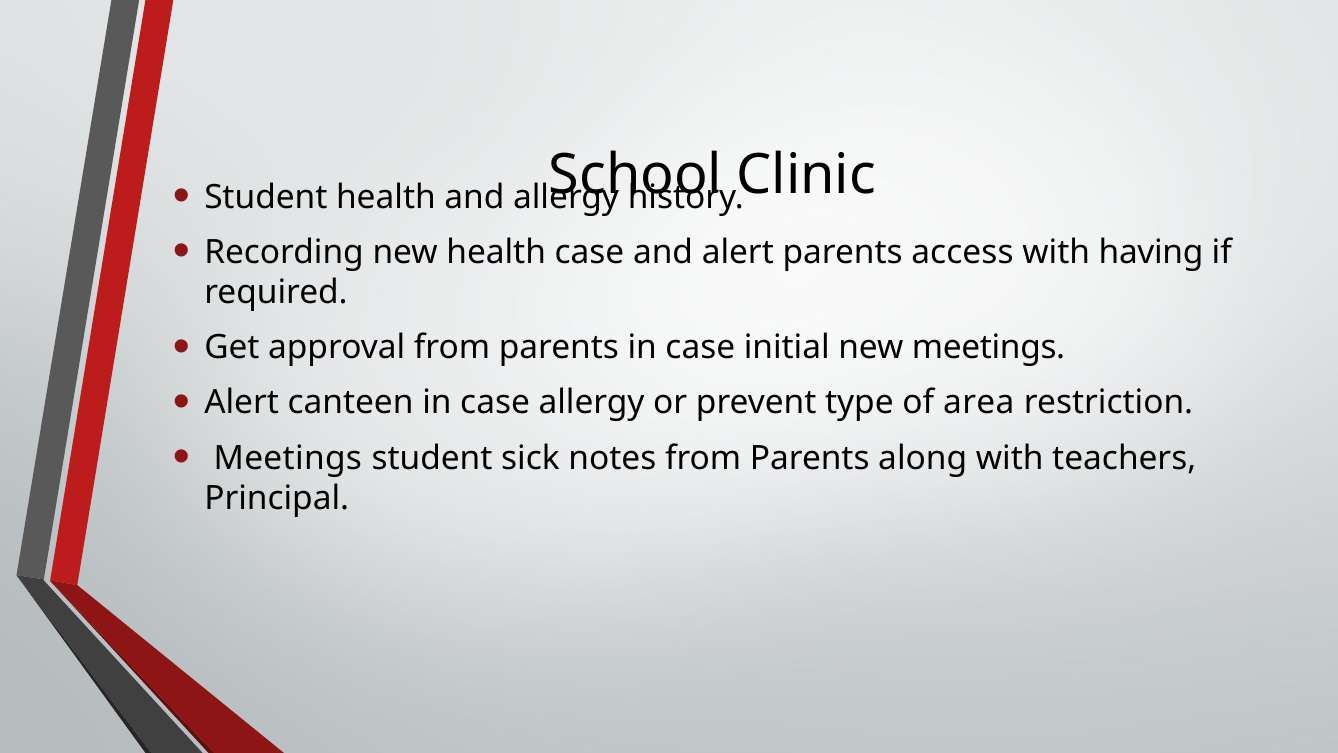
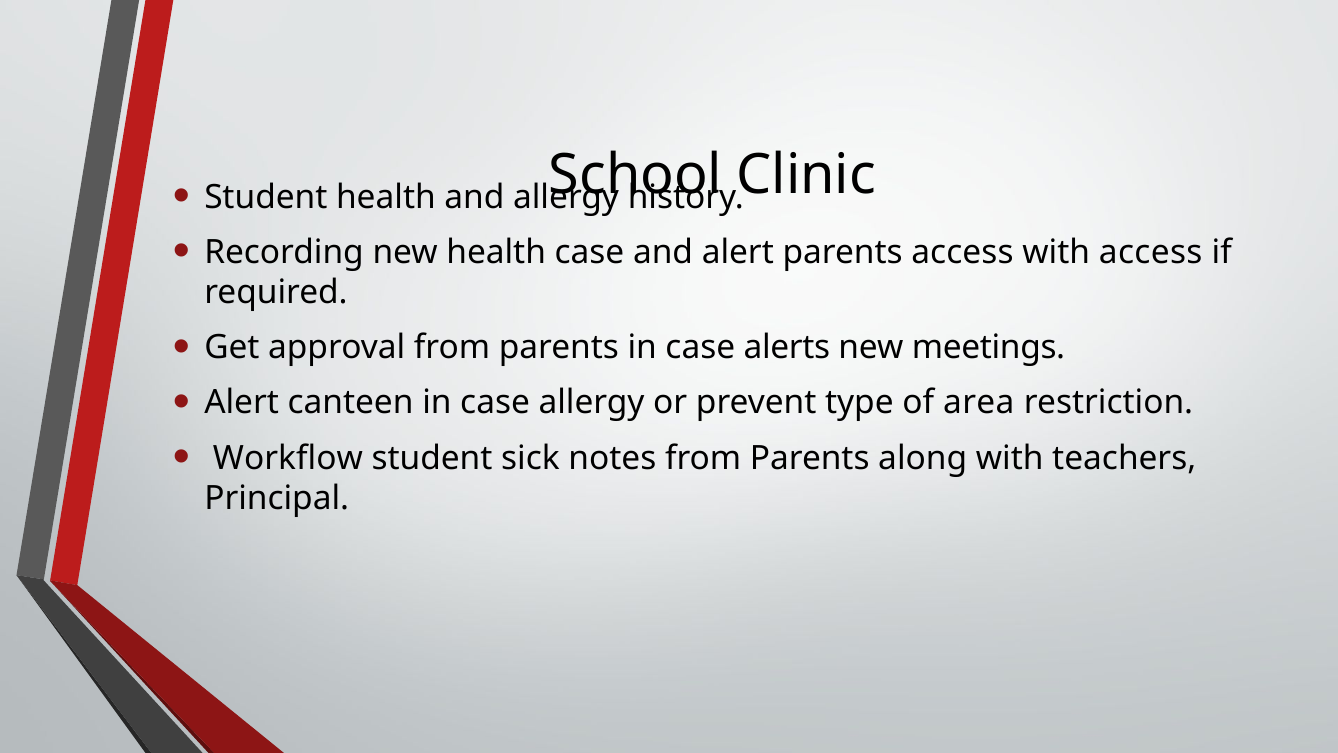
with having: having -> access
initial: initial -> alerts
Meetings at (288, 458): Meetings -> Workflow
